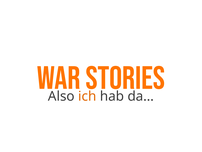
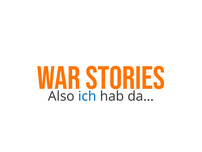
ich colour: orange -> blue
